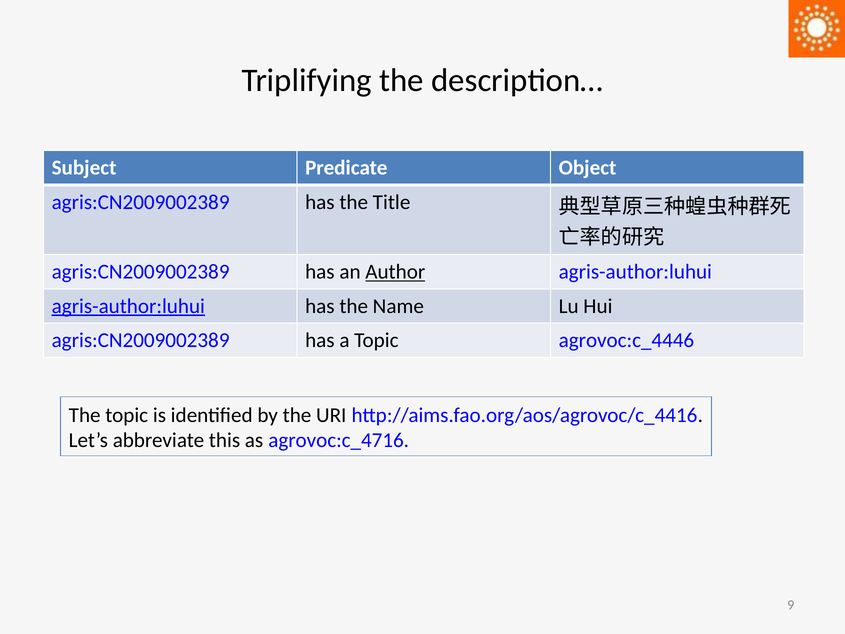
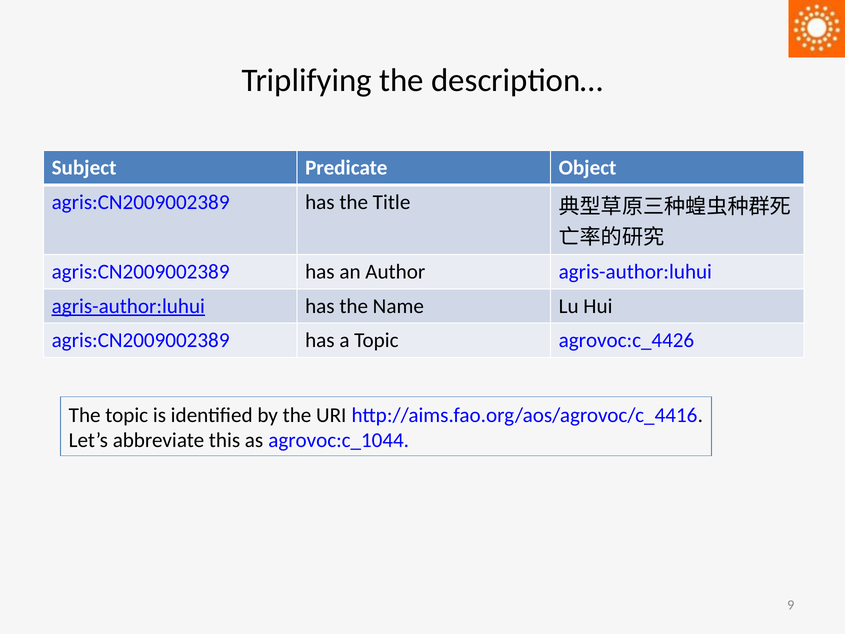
Author underline: present -> none
agrovoc:c_4446: agrovoc:c_4446 -> agrovoc:c_4426
agrovoc:c_4716: agrovoc:c_4716 -> agrovoc:c_1044
